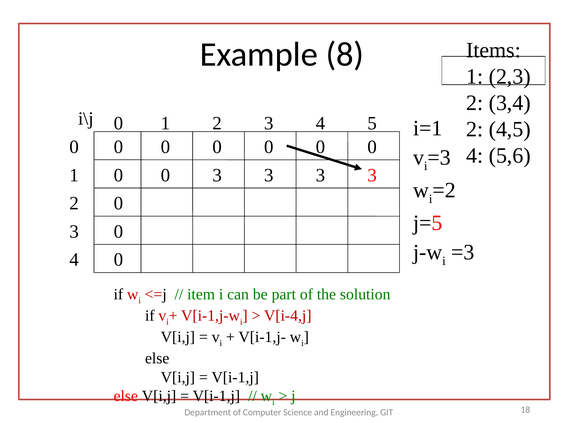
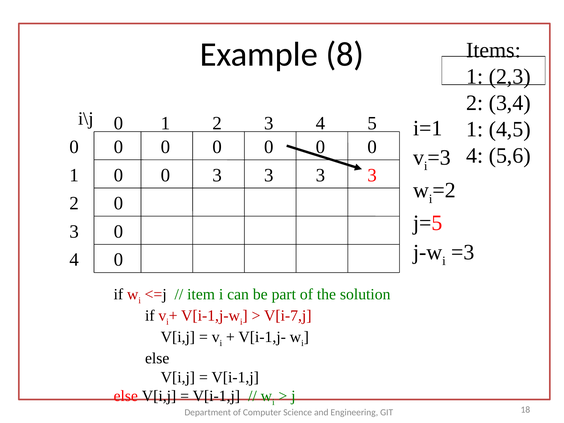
2 at (475, 129): 2 -> 1
V[i-4,j: V[i-4,j -> V[i-7,j
